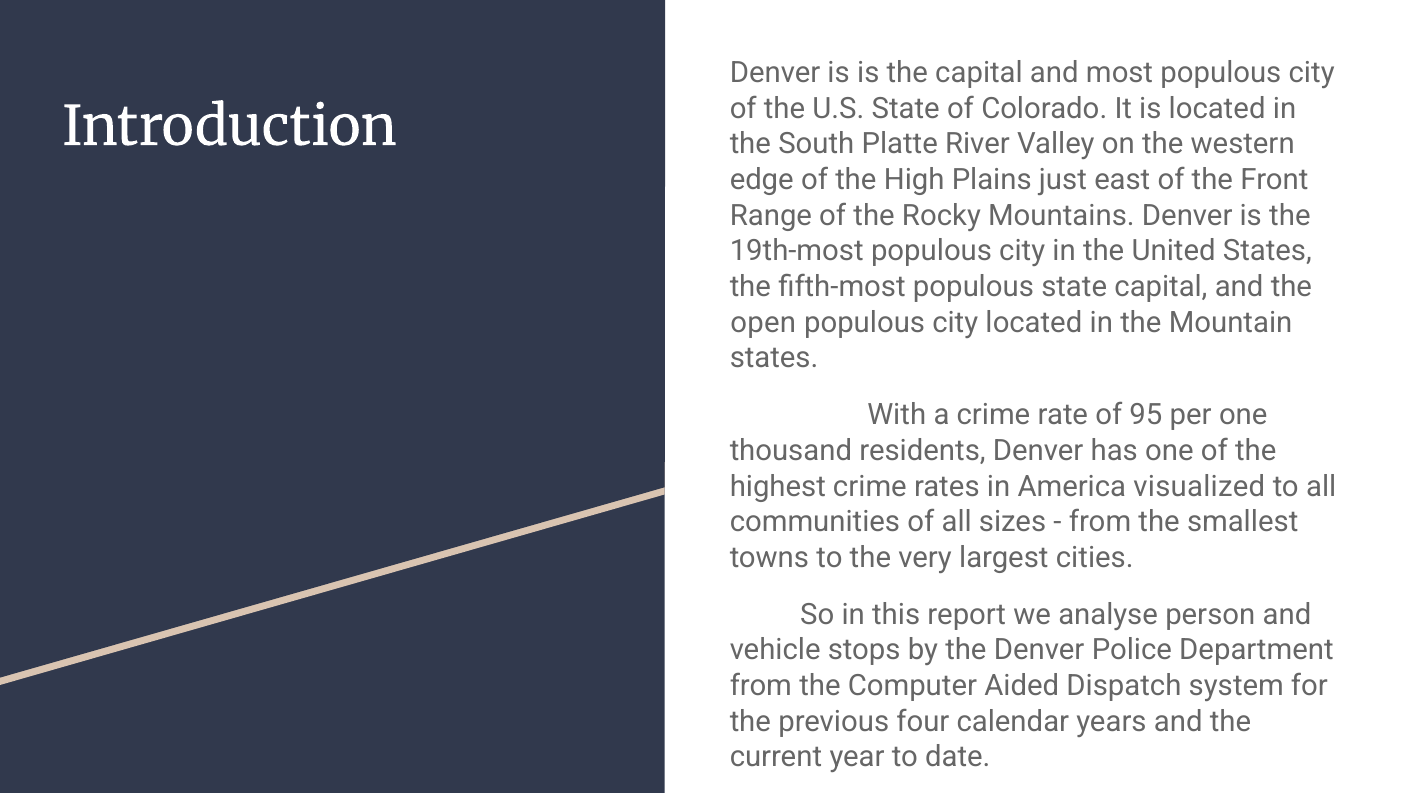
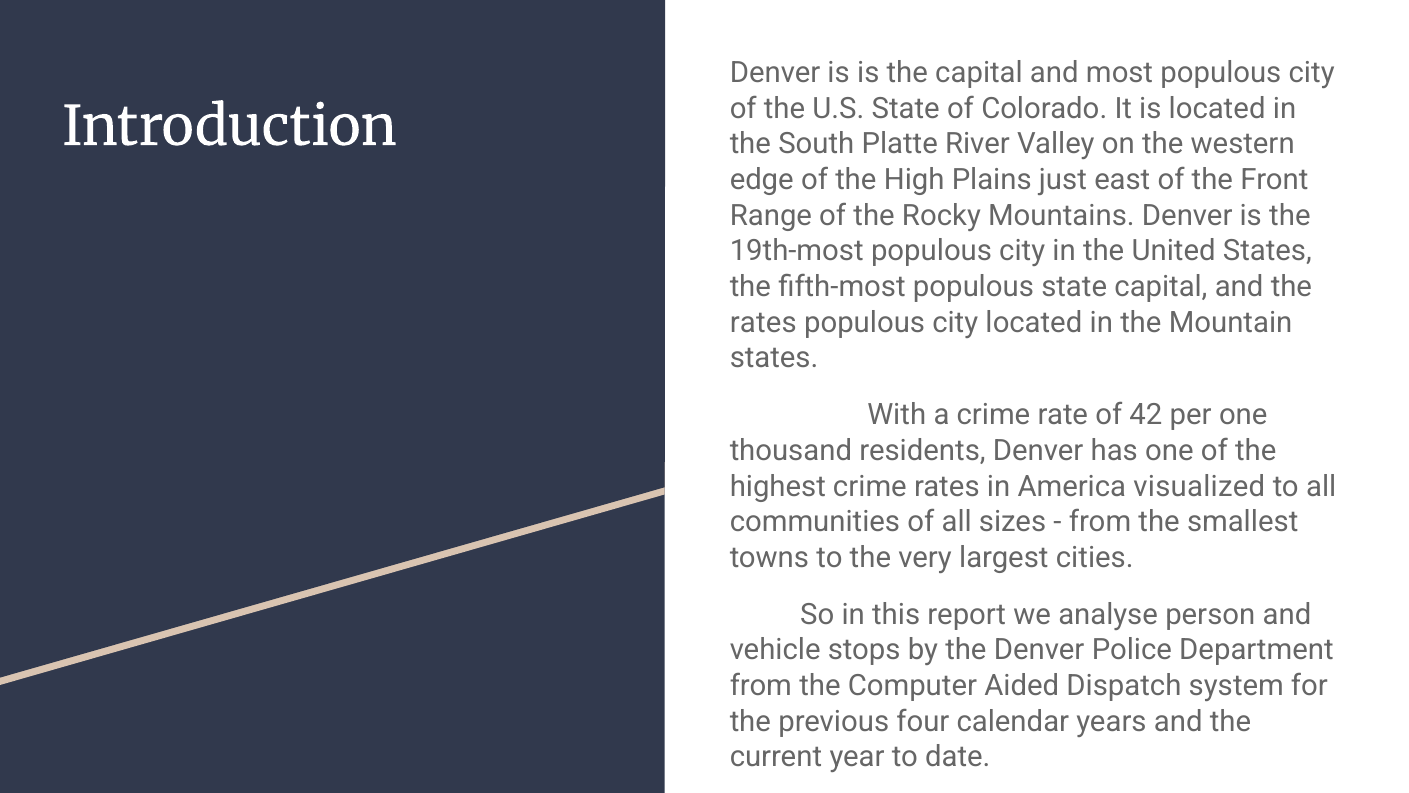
open at (763, 322): open -> rates
95: 95 -> 42
